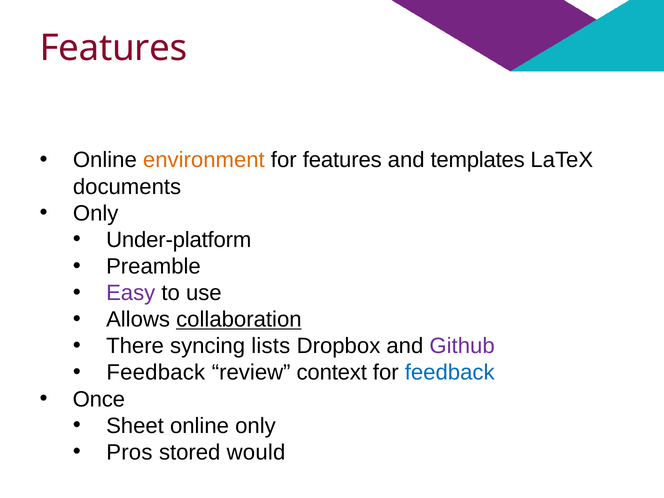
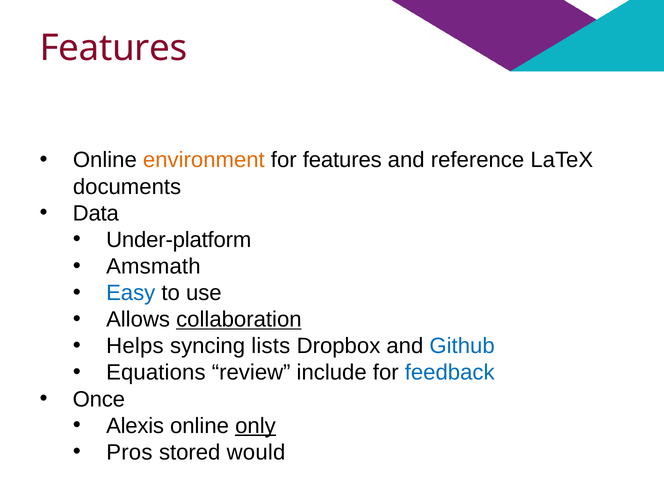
templates: templates -> reference
Only at (96, 213): Only -> Data
Preamble: Preamble -> Amsmath
Easy colour: purple -> blue
There: There -> Helps
Github colour: purple -> blue
Feedback at (156, 373): Feedback -> Equations
context: context -> include
Sheet: Sheet -> Alexis
only at (255, 426) underline: none -> present
